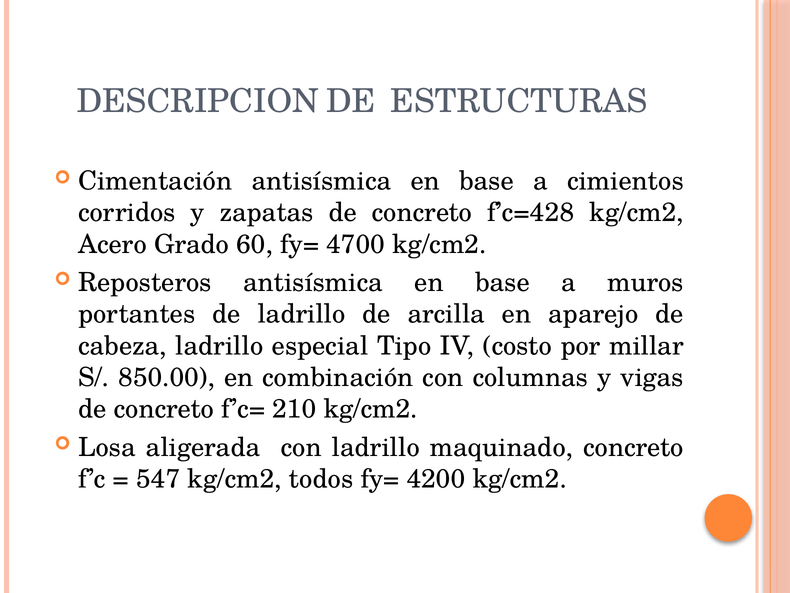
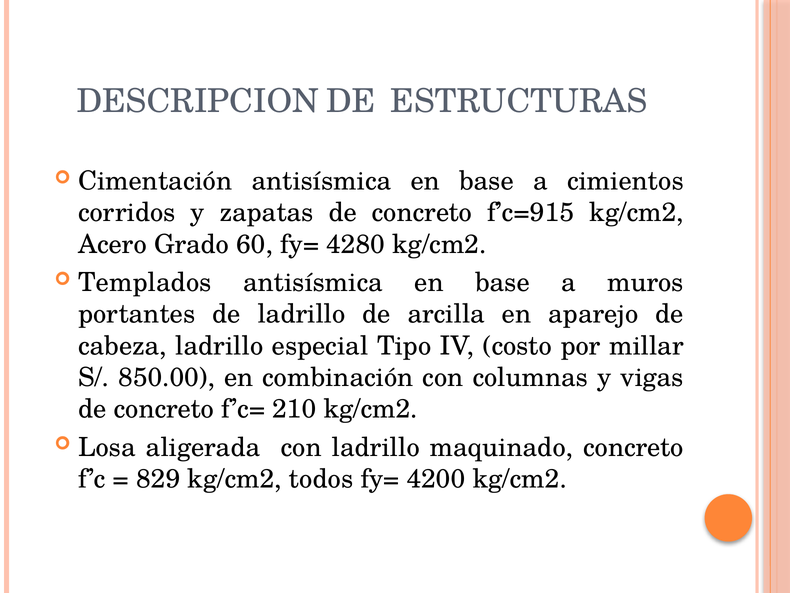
f’c=428: f’c=428 -> f’c=915
4700: 4700 -> 4280
Reposteros: Reposteros -> Templados
547: 547 -> 829
